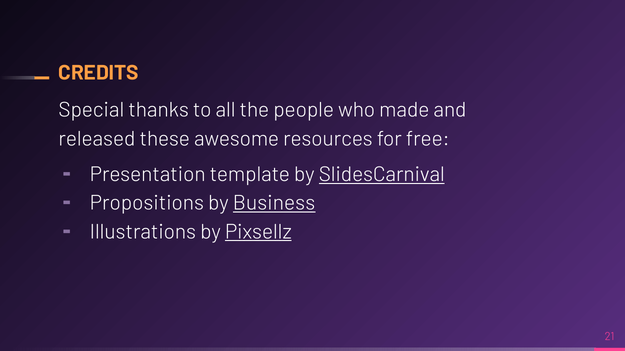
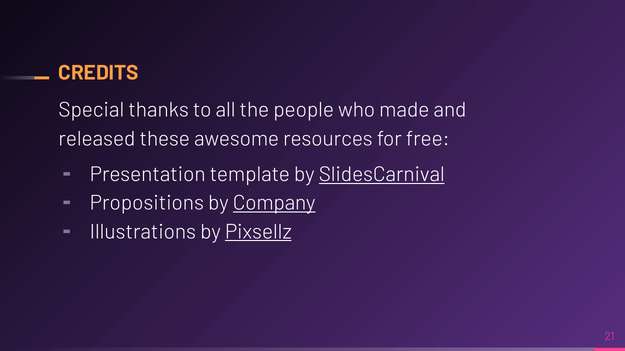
Business: Business -> Company
